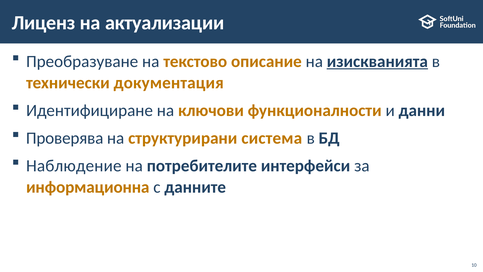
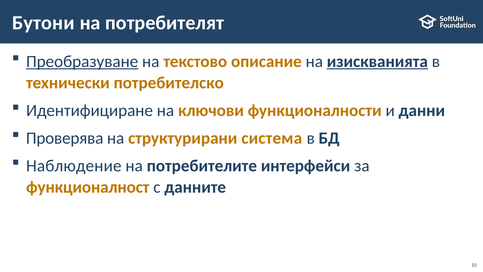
Лиценз: Лиценз -> Бутони
актуализации: актуализации -> потребителят
Преобразуване underline: none -> present
документация: документация -> потребителско
информационна: информационна -> функционалност
